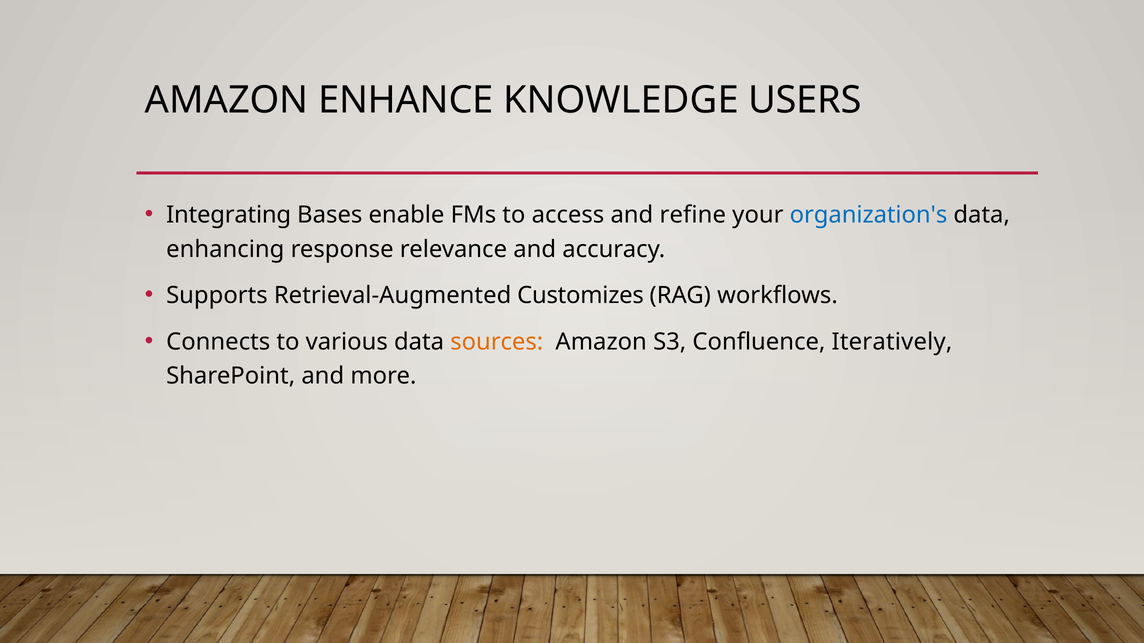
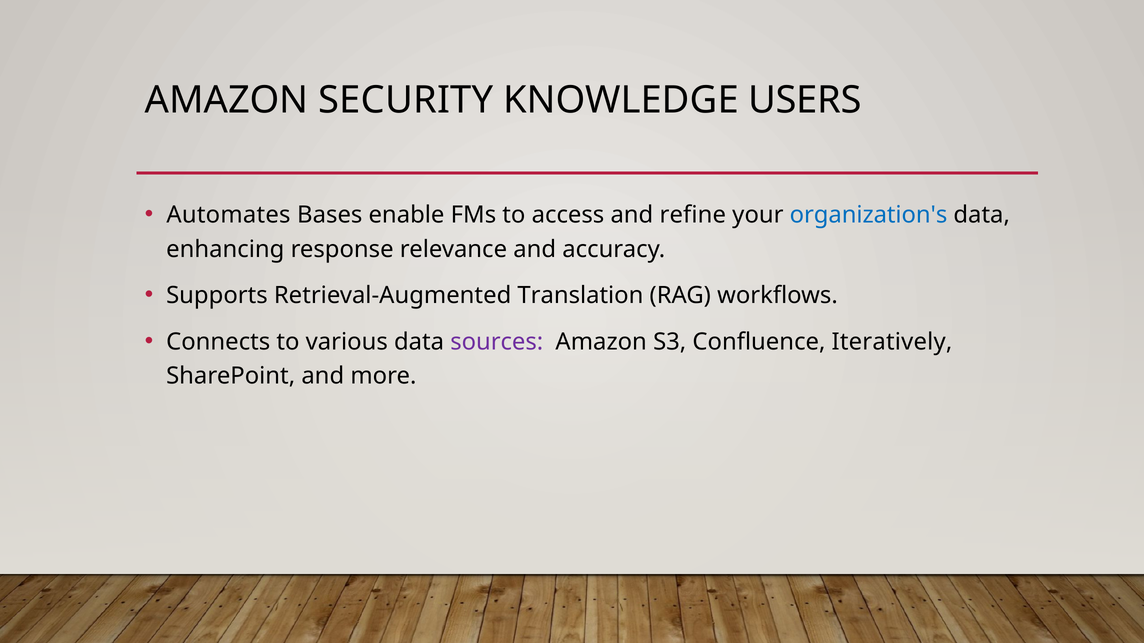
ENHANCE: ENHANCE -> SECURITY
Integrating: Integrating -> Automates
Customizes: Customizes -> Translation
sources colour: orange -> purple
